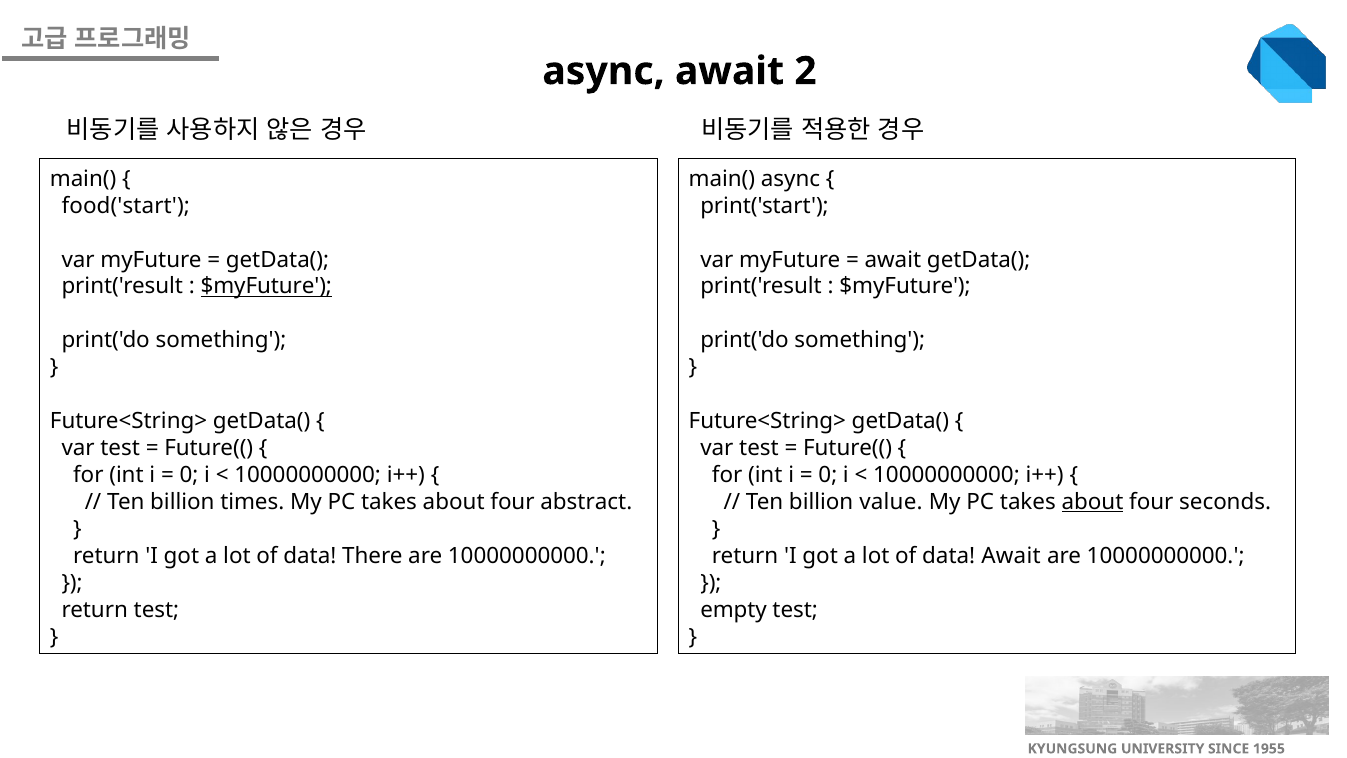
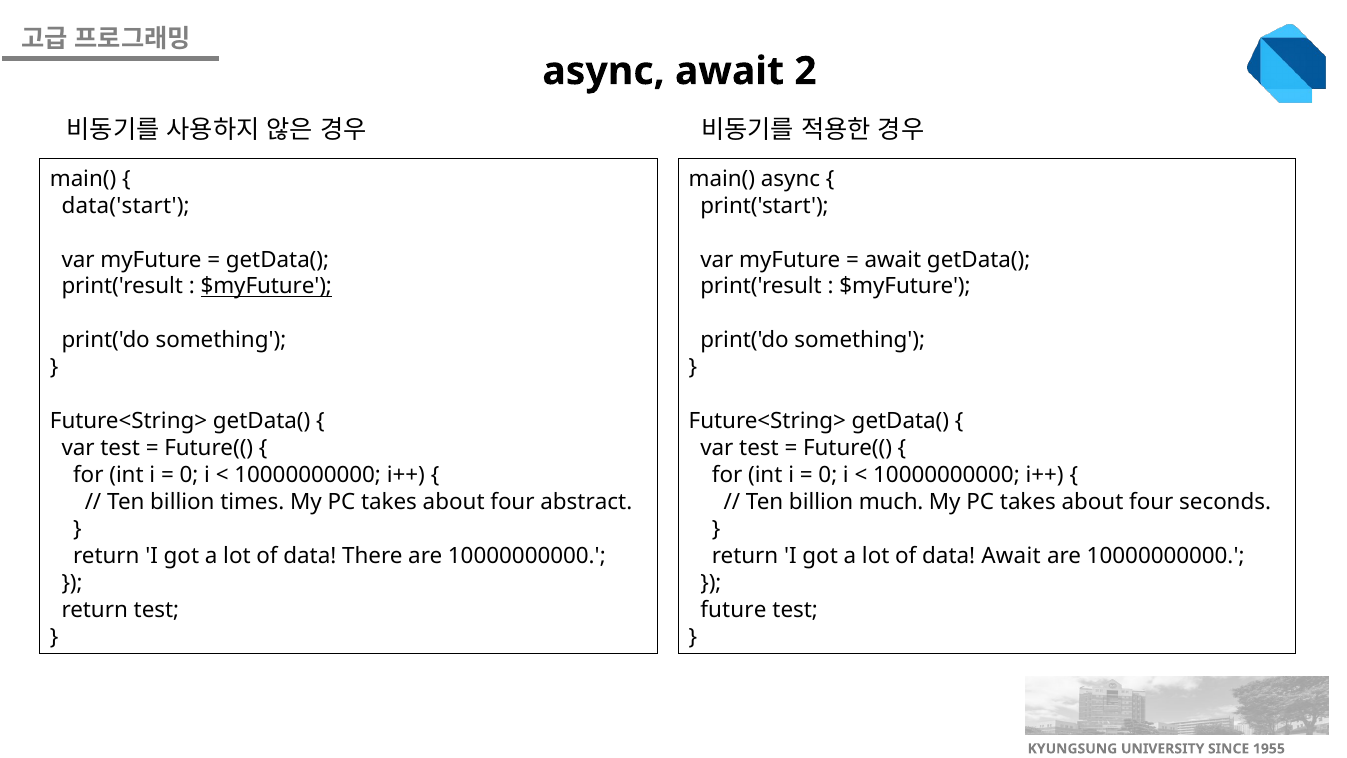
food('start: food('start -> data('start
value: value -> much
about at (1092, 502) underline: present -> none
empty: empty -> future
